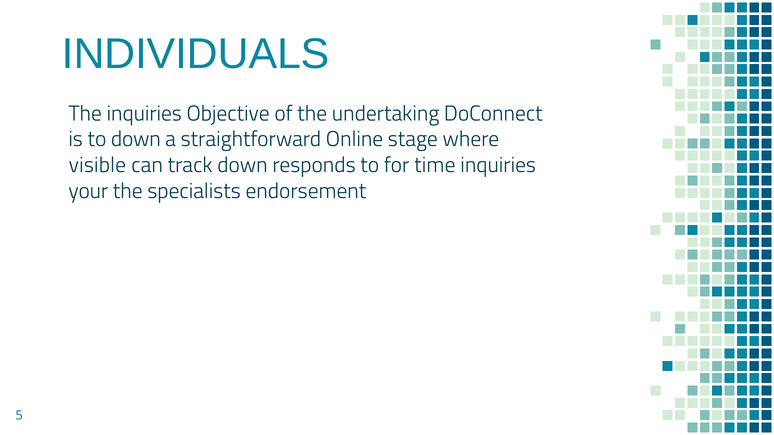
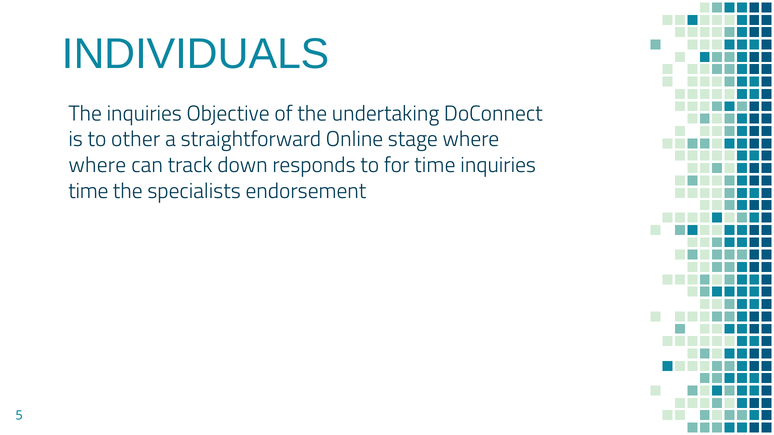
to down: down -> other
visible at (97, 165): visible -> where
your at (88, 191): your -> time
